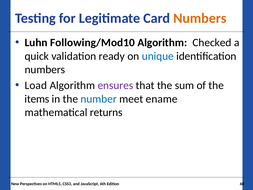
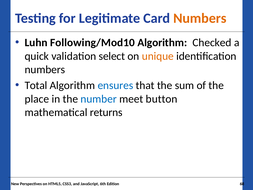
ready: ready -> select
unique colour: blue -> orange
Load: Load -> Total
ensures colour: purple -> blue
items: items -> place
ename: ename -> button
